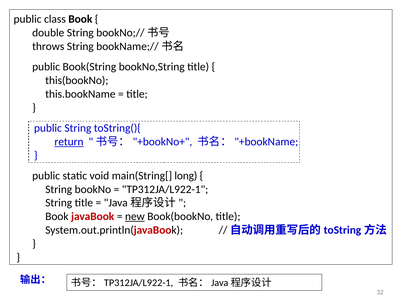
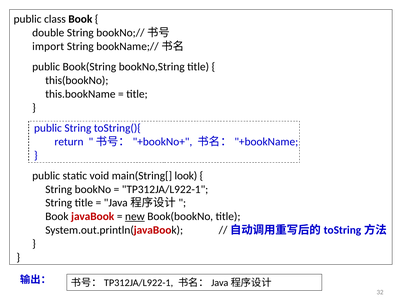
throws: throws -> import
return underline: present -> none
long: long -> look
